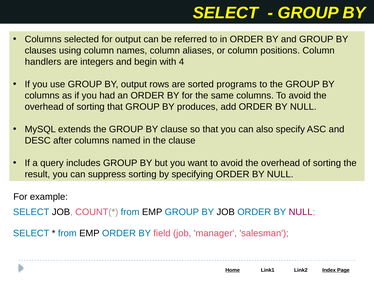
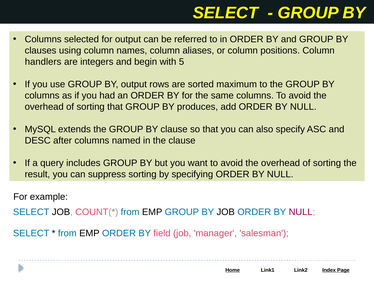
4: 4 -> 5
programs: programs -> maximum
